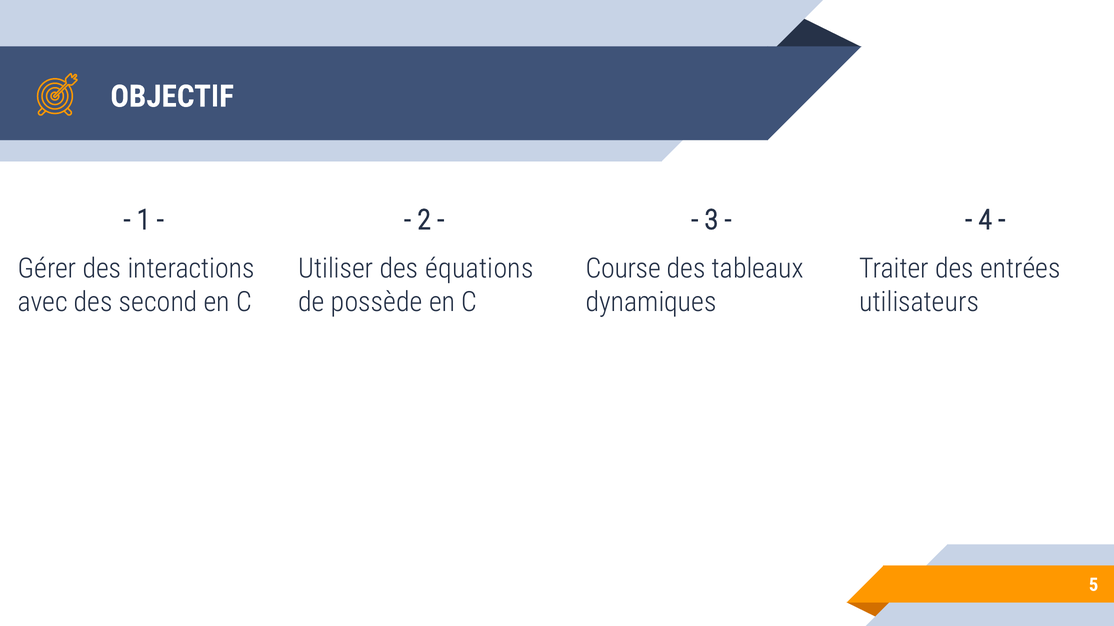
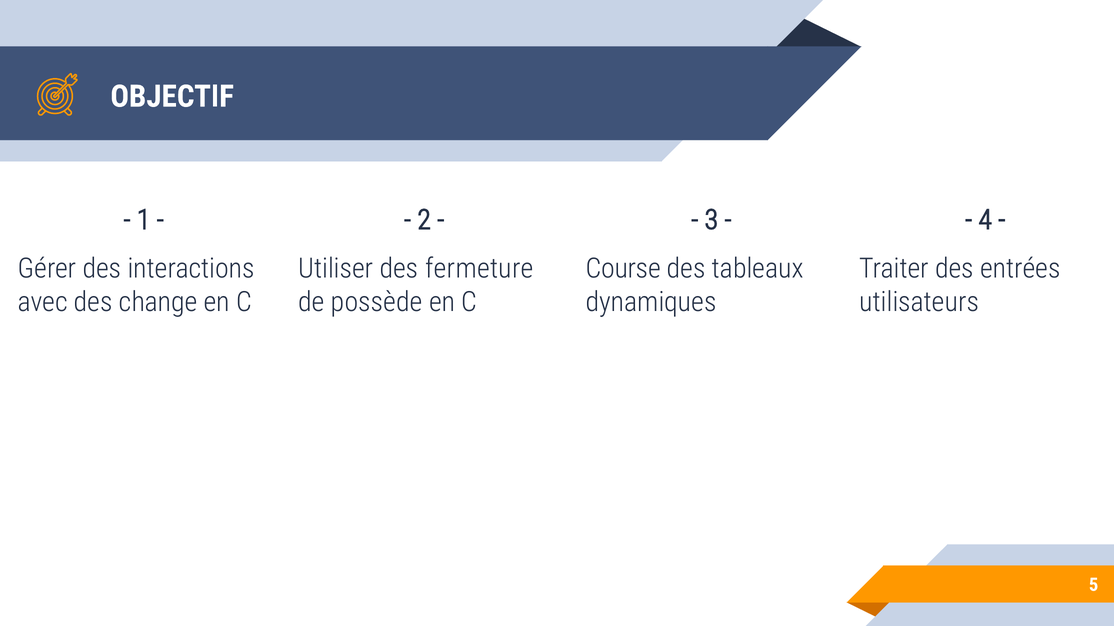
équations: équations -> fermeture
second: second -> change
